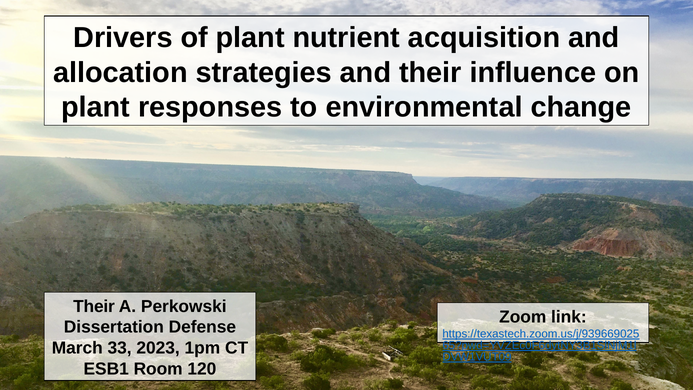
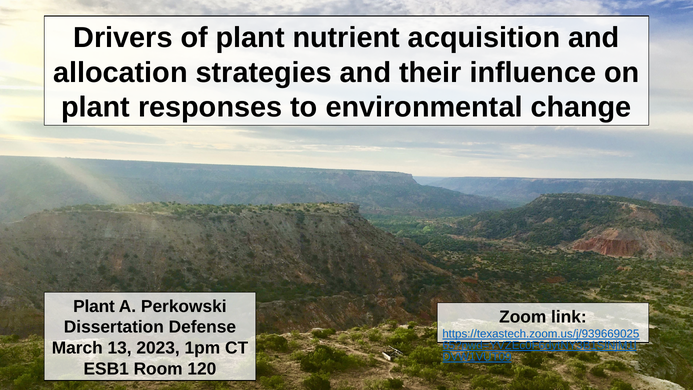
Their at (94, 306): Their -> Plant
33: 33 -> 13
